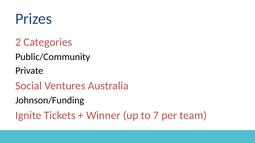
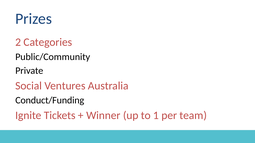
Johnson/Funding: Johnson/Funding -> Conduct/Funding
7: 7 -> 1
